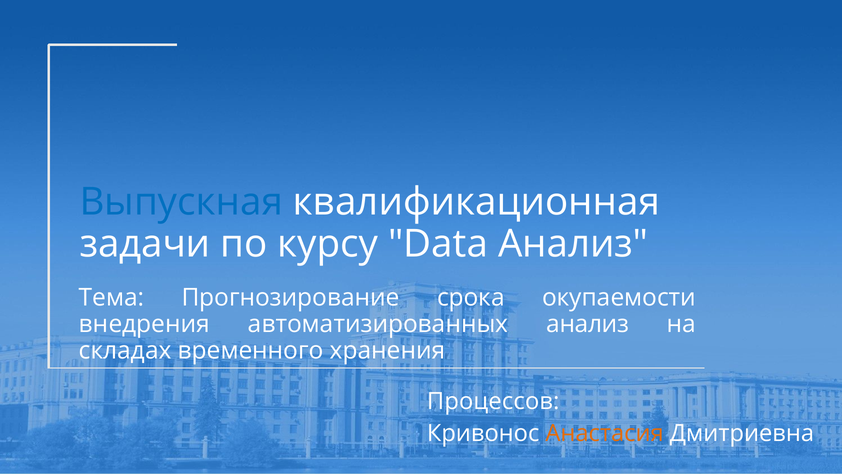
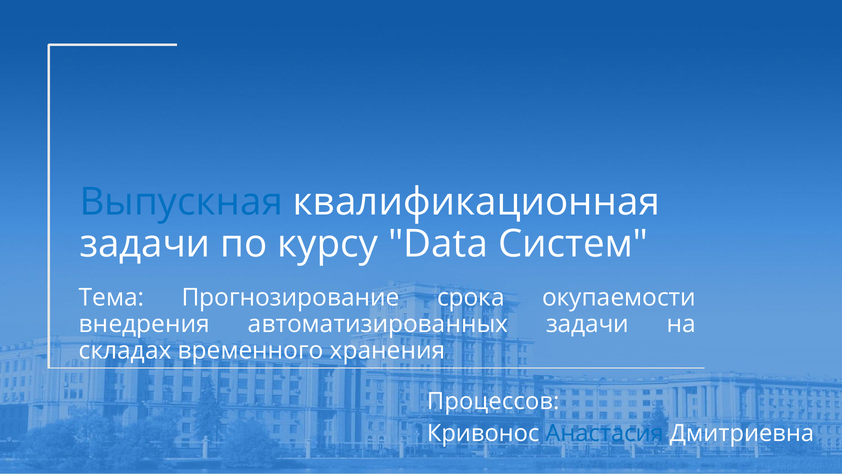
Data Анализ: Анализ -> Систем
автоматизированных анализ: анализ -> задачи
Анастасия colour: orange -> blue
